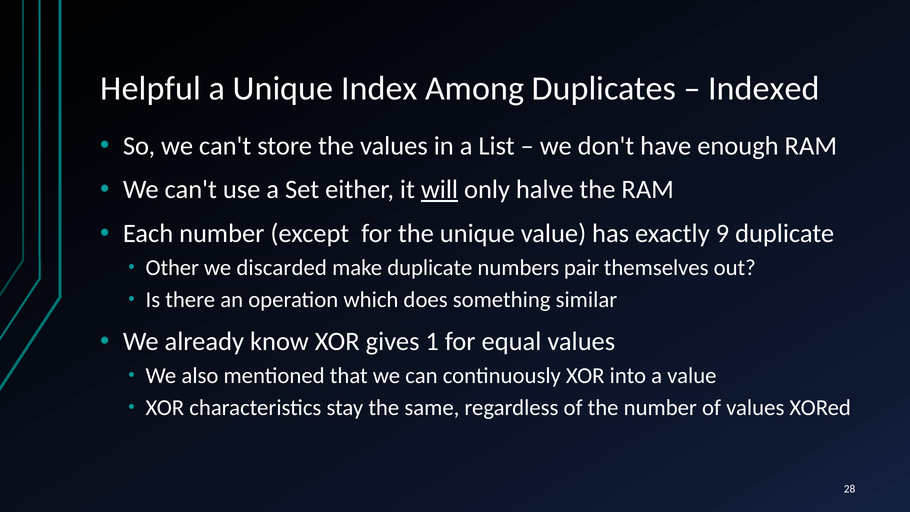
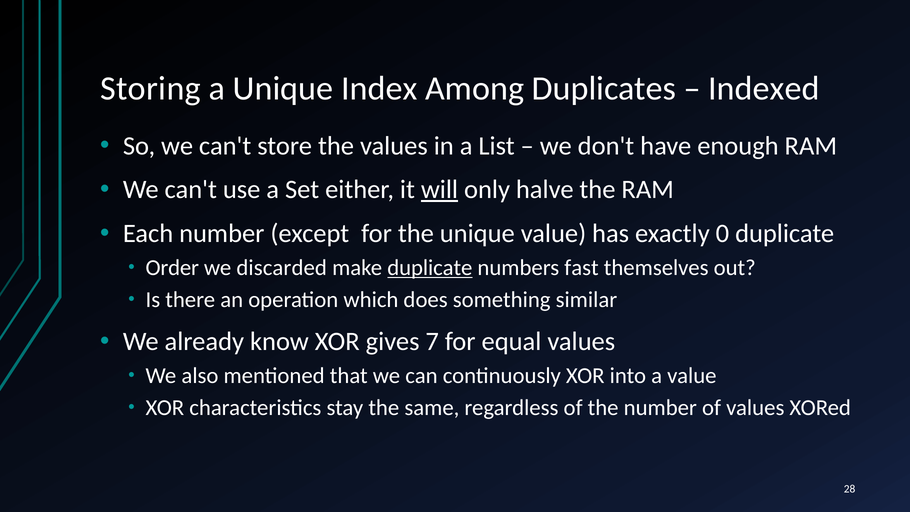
Helpful: Helpful -> Storing
9: 9 -> 0
Other: Other -> Order
duplicate at (430, 268) underline: none -> present
pair: pair -> fast
1: 1 -> 7
